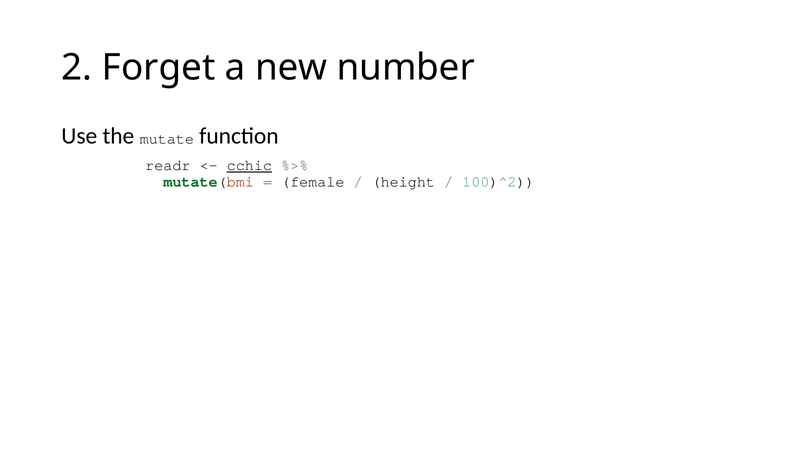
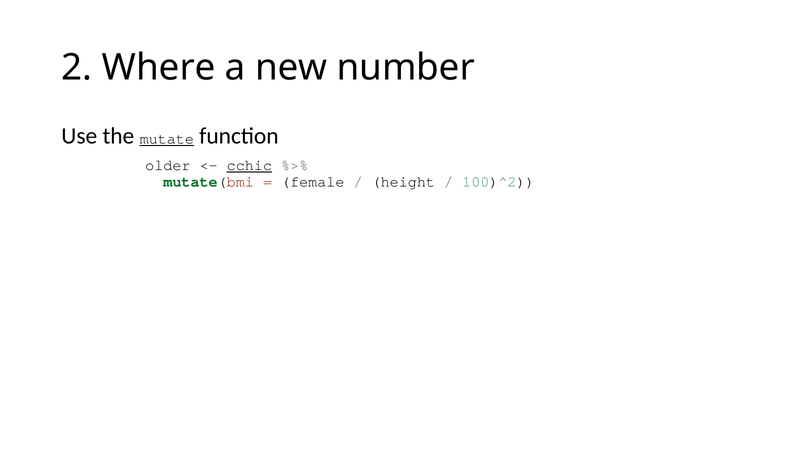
Forget: Forget -> Where
mutate underline: none -> present
readr: readr -> older
